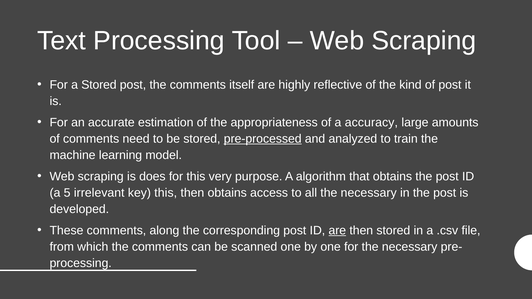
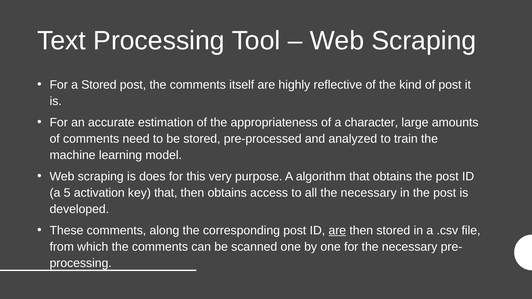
accuracy: accuracy -> character
pre-processed underline: present -> none
irrelevant: irrelevant -> activation
key this: this -> that
